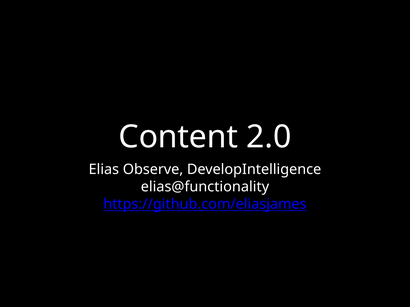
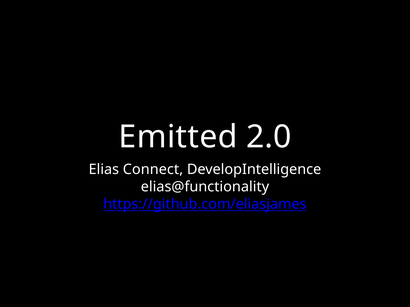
Content: Content -> Emitted
Observe: Observe -> Connect
